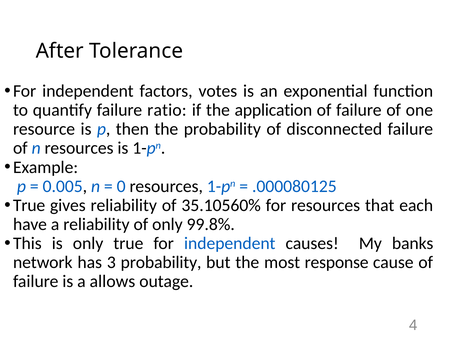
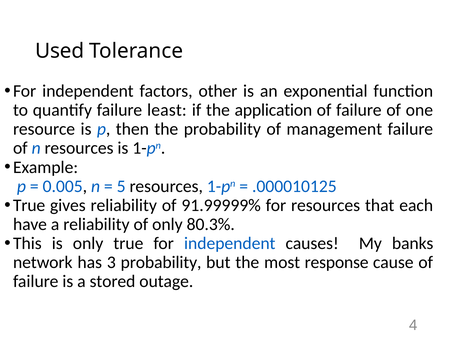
After: After -> Used
votes: votes -> other
ratio: ratio -> least
disconnected: disconnected -> management
0: 0 -> 5
.000080125: .000080125 -> .000010125
35.10560%: 35.10560% -> 91.99999%
99.8%: 99.8% -> 80.3%
allows: allows -> stored
